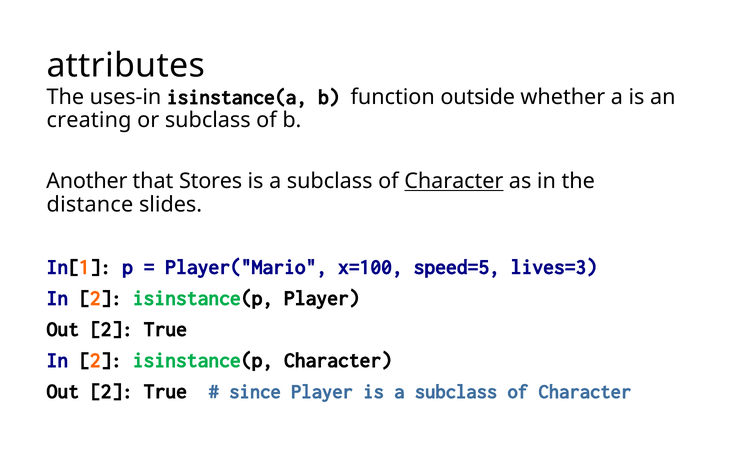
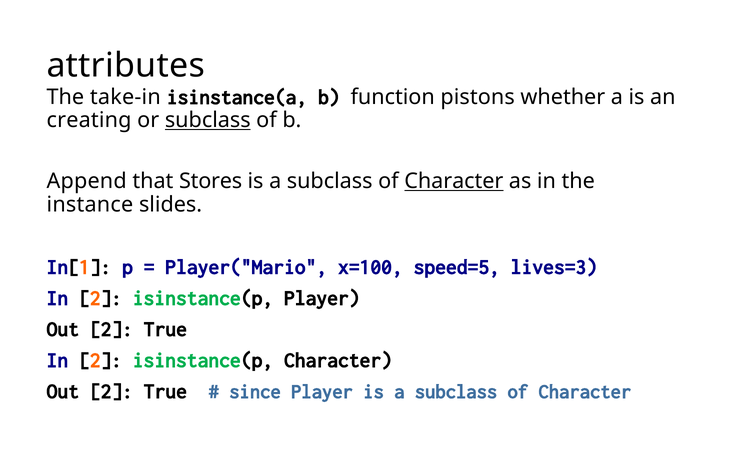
uses-in: uses-in -> take-in
outside: outside -> pistons
subclass at (208, 120) underline: none -> present
Another: Another -> Append
distance: distance -> instance
